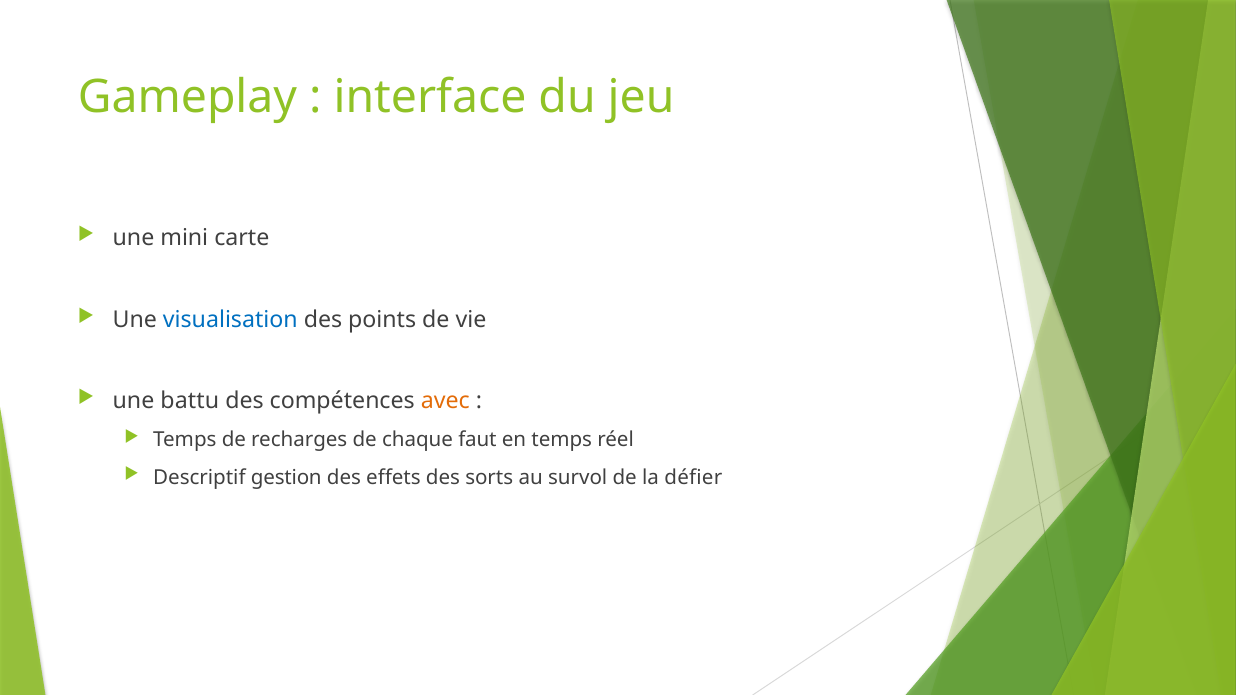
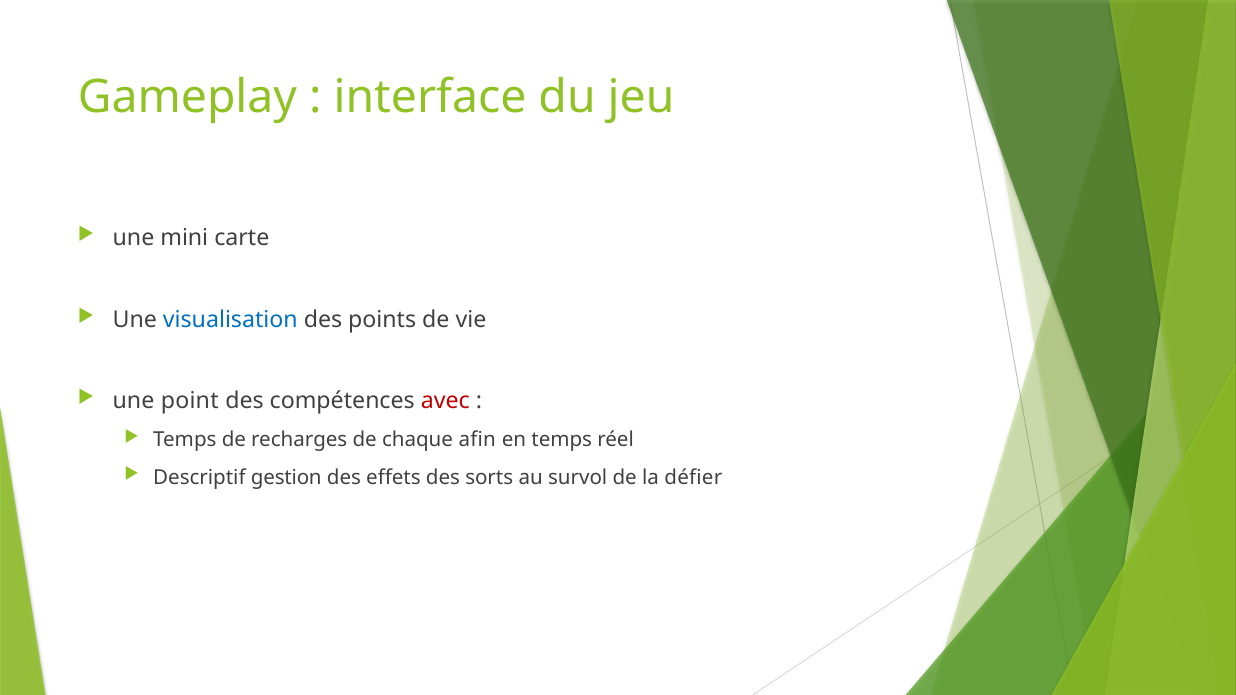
battu: battu -> point
avec colour: orange -> red
faut: faut -> afin
